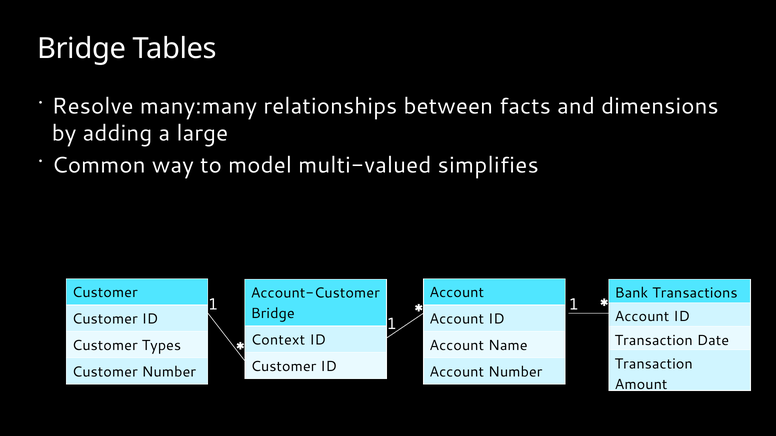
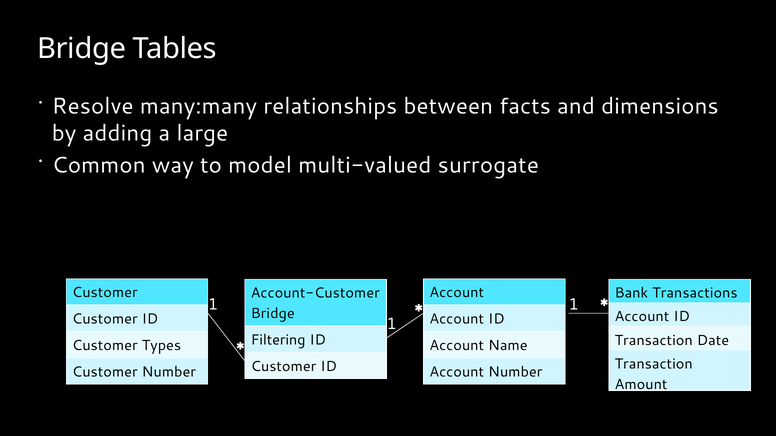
simplifies: simplifies -> surrogate
Context: Context -> Filtering
